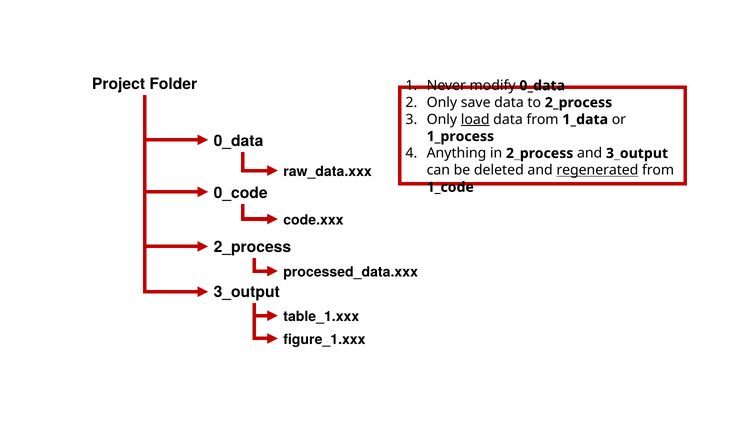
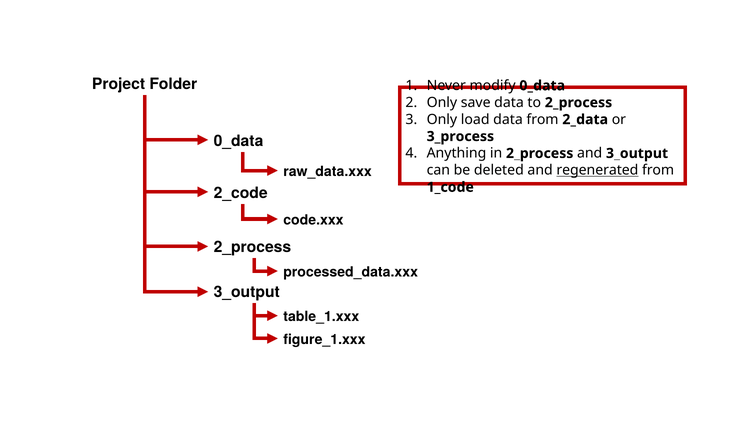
load underline: present -> none
1_data: 1_data -> 2_data
1_process: 1_process -> 3_process
0_code: 0_code -> 2_code
